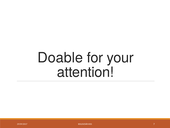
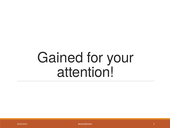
Doable: Doable -> Gained
